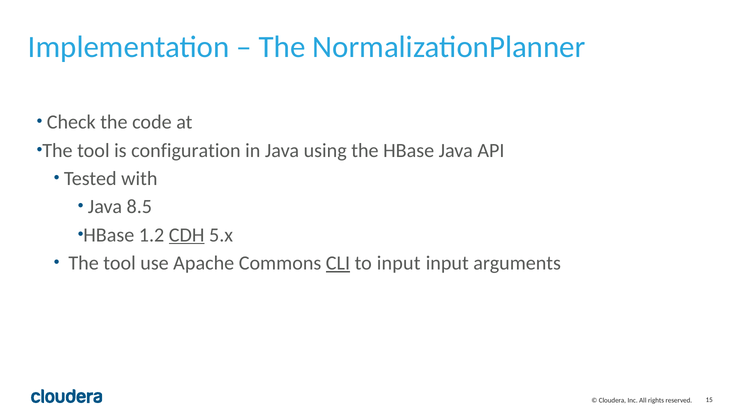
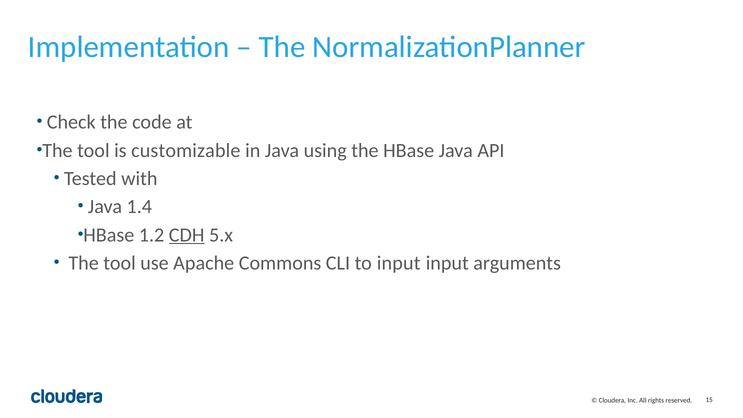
configuration: configuration -> customizable
8.5: 8.5 -> 1.4
CLI underline: present -> none
